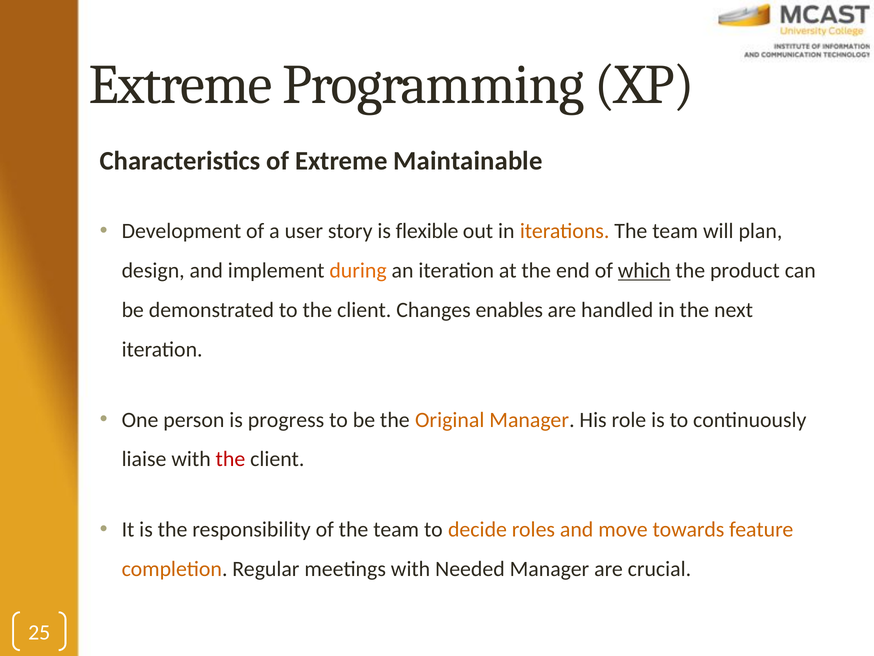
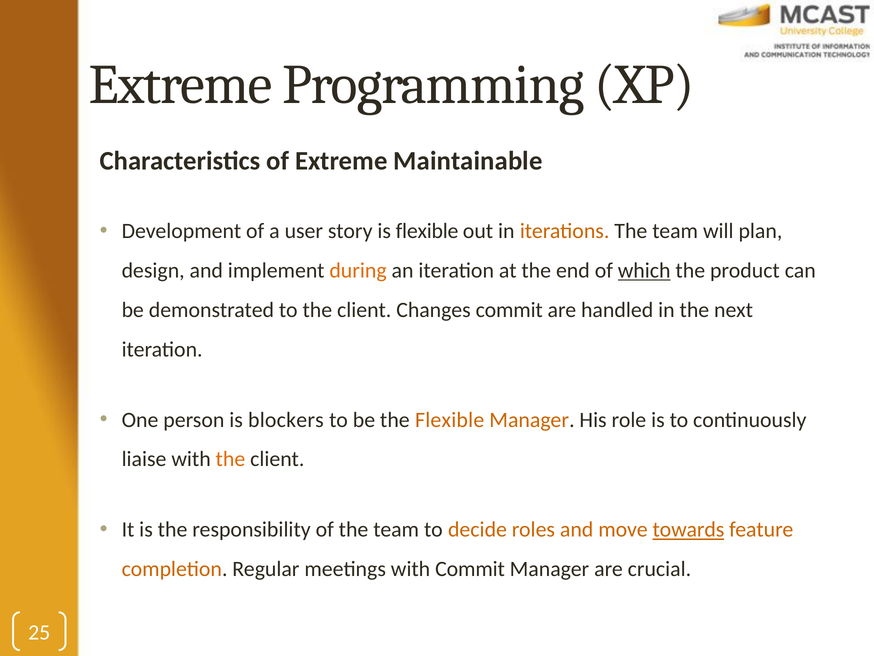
Changes enables: enables -> commit
progress: progress -> blockers
the Original: Original -> Flexible
the at (230, 459) colour: red -> orange
towards underline: none -> present
with Needed: Needed -> Commit
